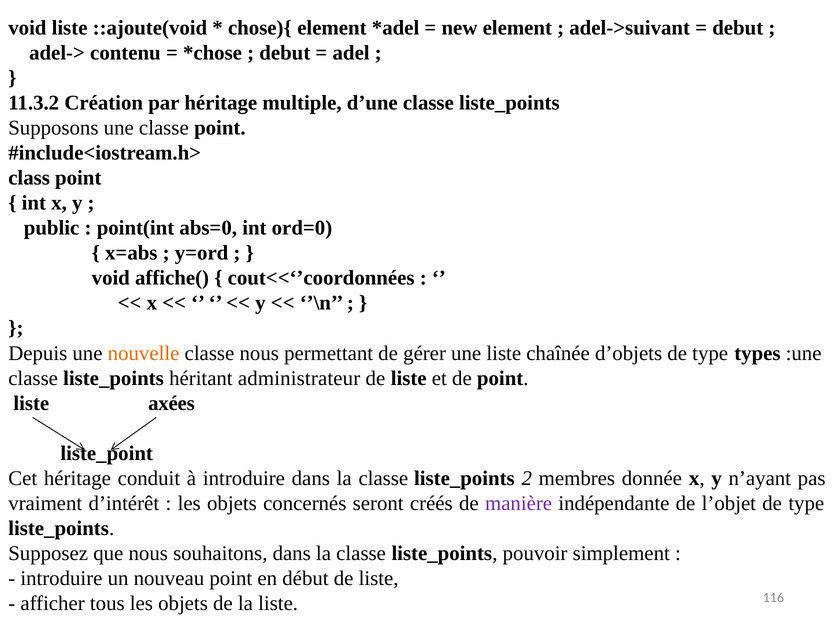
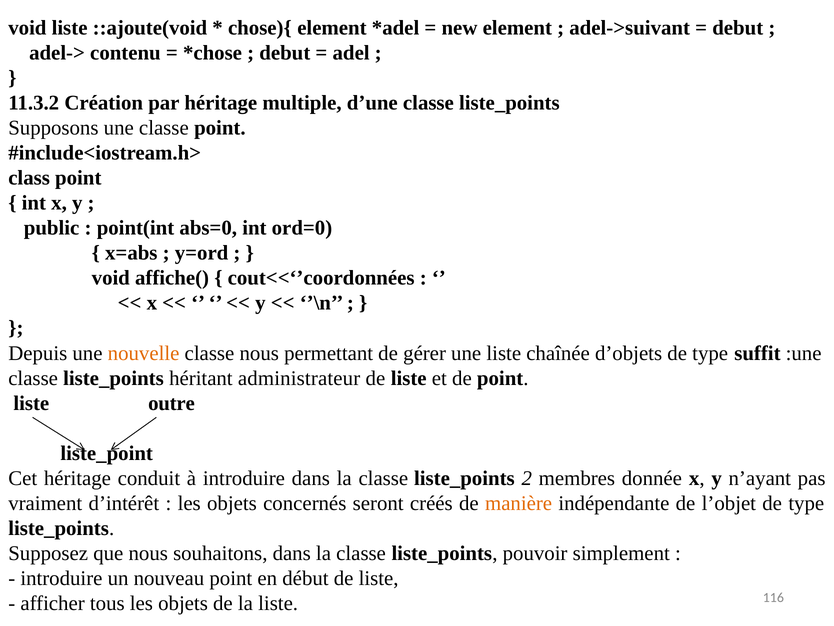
types: types -> suffit
axées: axées -> outre
manière colour: purple -> orange
